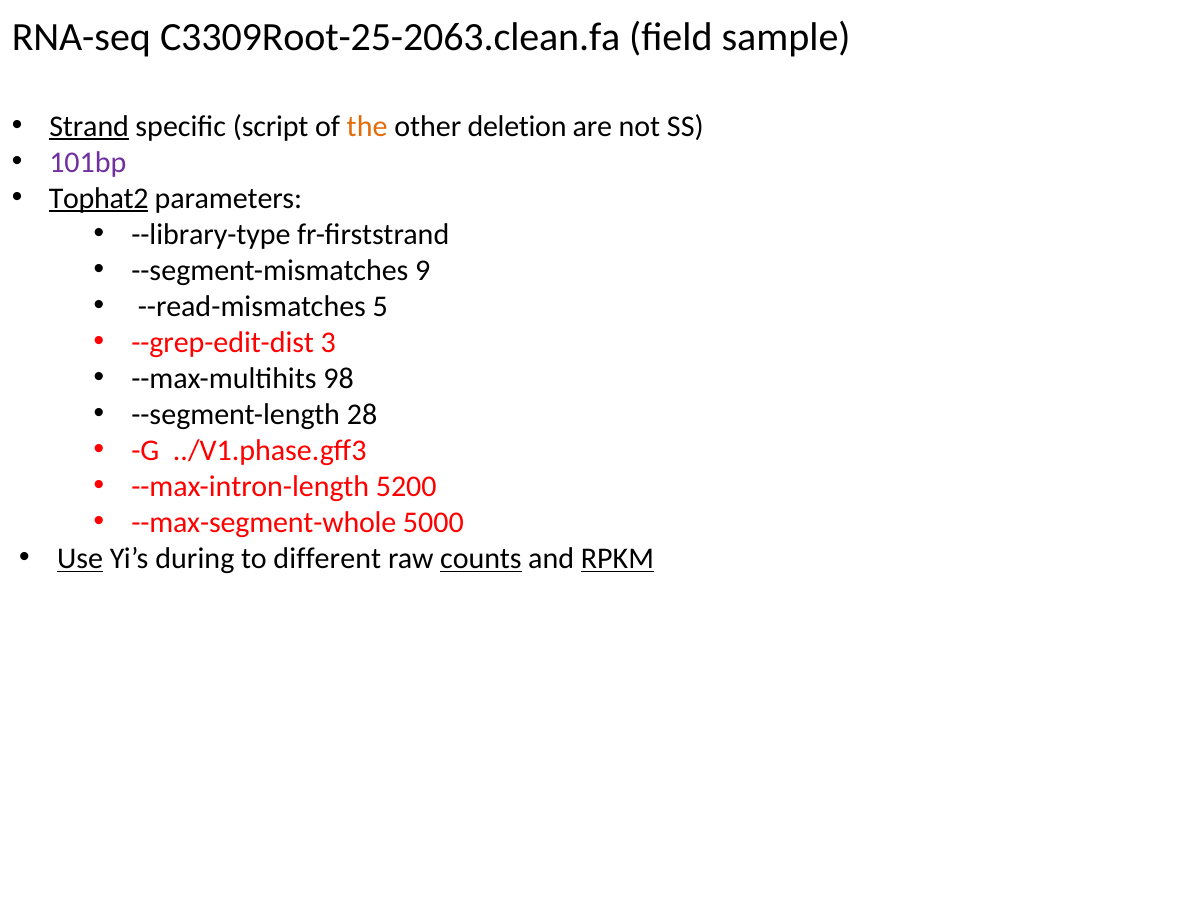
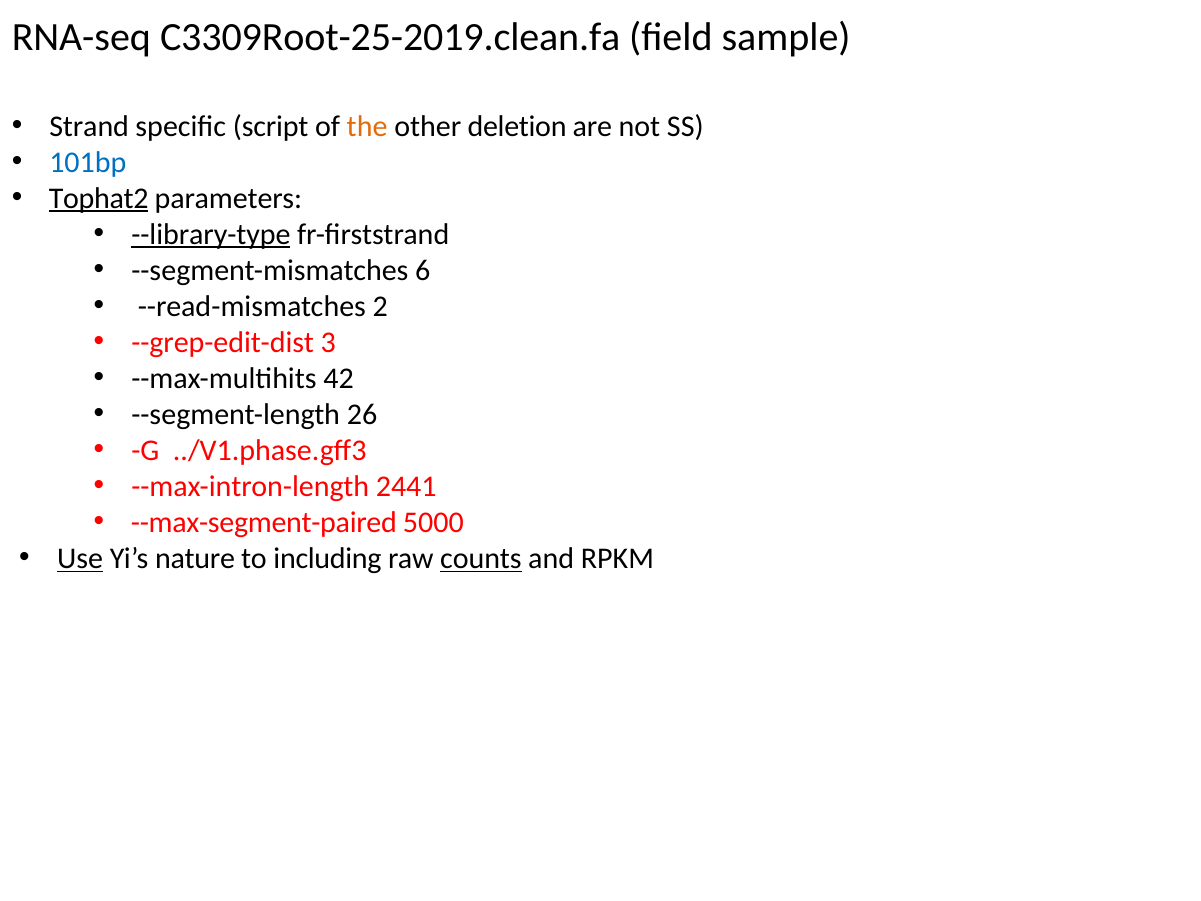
C3309Root-25-2063.clean.fa: C3309Root-25-2063.clean.fa -> C3309Root-25-2019.clean.fa
Strand underline: present -> none
101bp colour: purple -> blue
--library-type underline: none -> present
9: 9 -> 6
5: 5 -> 2
98: 98 -> 42
28: 28 -> 26
5200: 5200 -> 2441
--max-segment-whole: --max-segment-whole -> --max-segment-paired
during: during -> nature
different: different -> including
RPKM underline: present -> none
